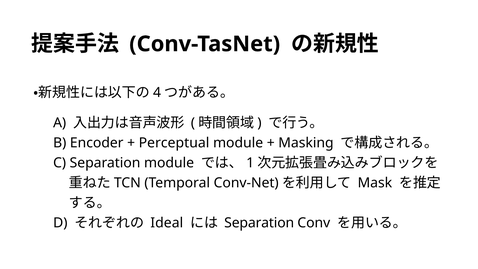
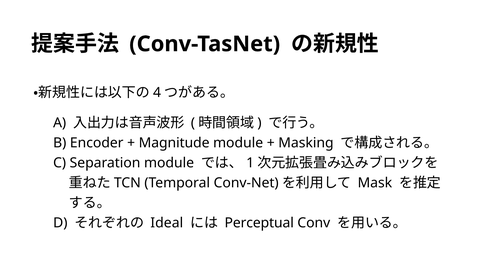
Perceptual: Perceptual -> Magnitude
Separation at (259, 223): Separation -> Perceptual
